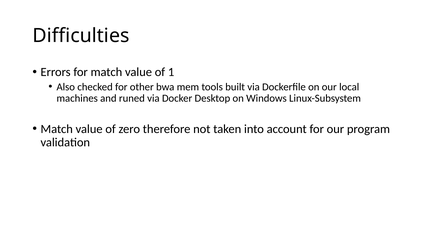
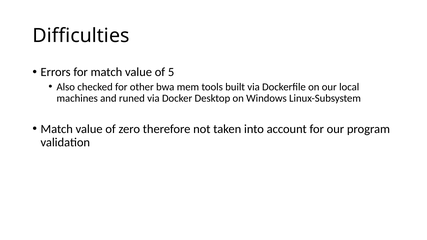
1: 1 -> 5
